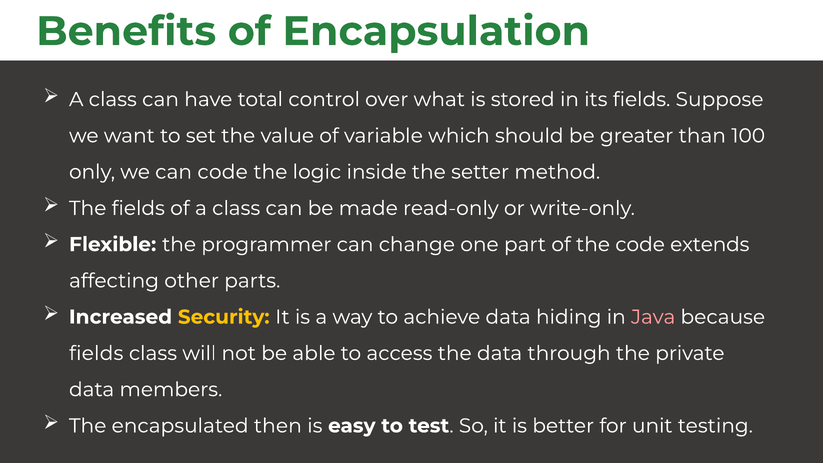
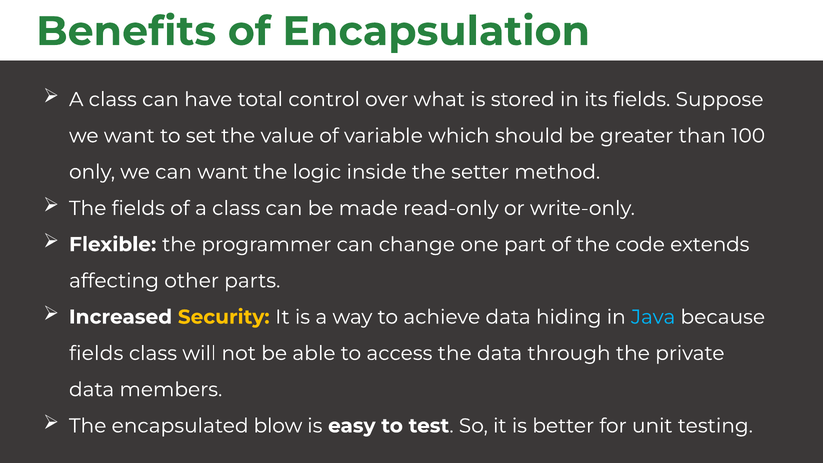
can code: code -> want
Java colour: pink -> light blue
then: then -> blow
